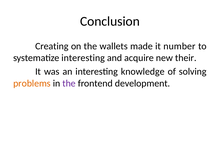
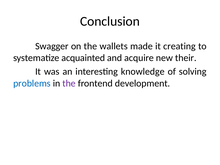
Creating: Creating -> Swagger
number: number -> creating
systematize interesting: interesting -> acquainted
problems colour: orange -> blue
